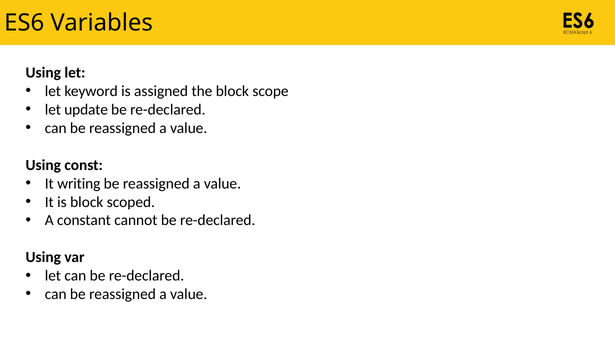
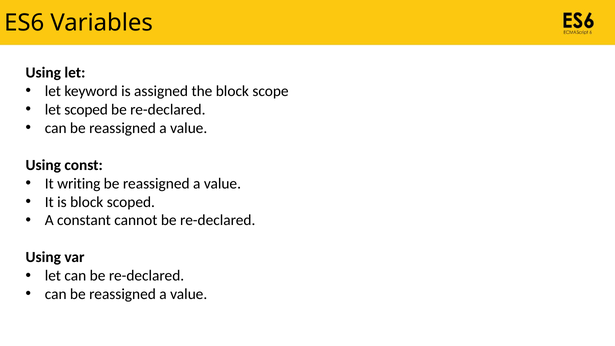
let update: update -> scoped
